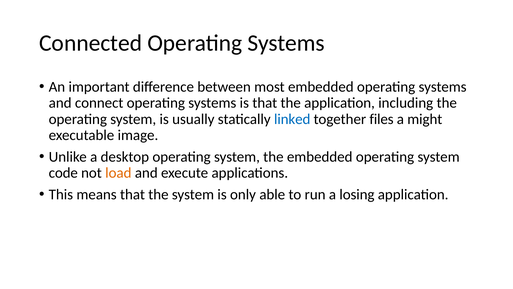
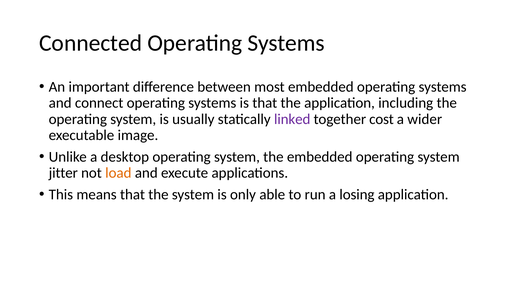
linked colour: blue -> purple
files: files -> cost
might: might -> wider
code: code -> jitter
